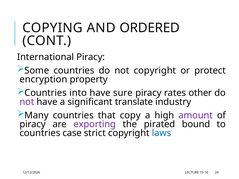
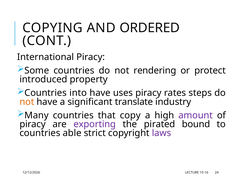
not copyright: copyright -> rendering
encryption: encryption -> introduced
sure: sure -> uses
other: other -> steps
not at (27, 102) colour: purple -> orange
case: case -> able
laws colour: blue -> purple
